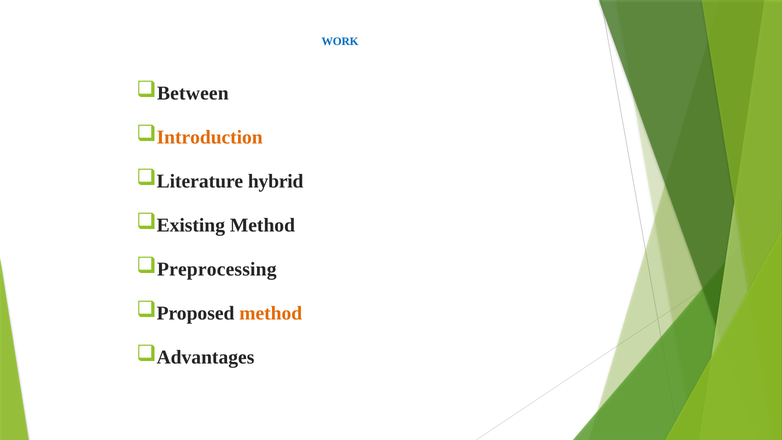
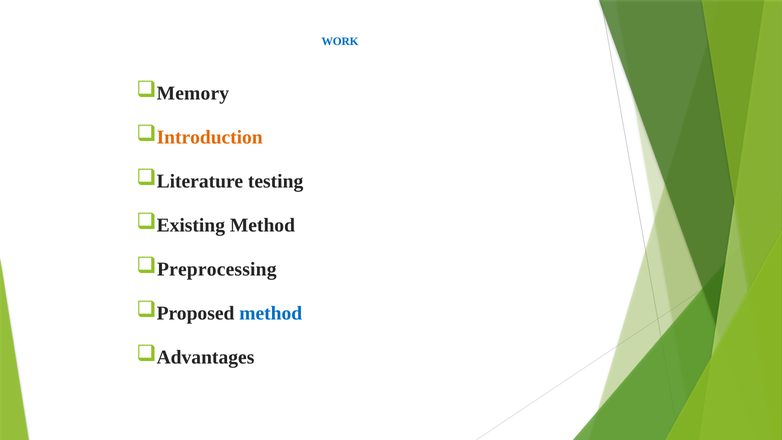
Between: Between -> Memory
hybrid: hybrid -> testing
method at (271, 313) colour: orange -> blue
